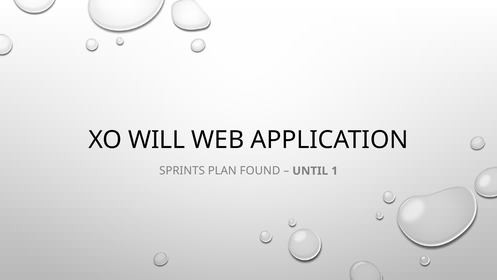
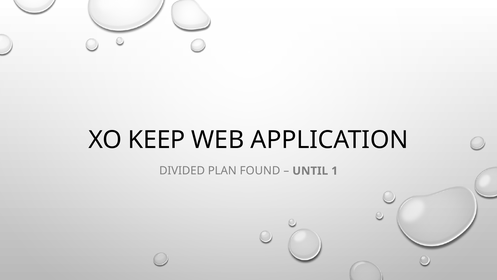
WILL: WILL -> KEEP
SPRINTS: SPRINTS -> DIVIDED
